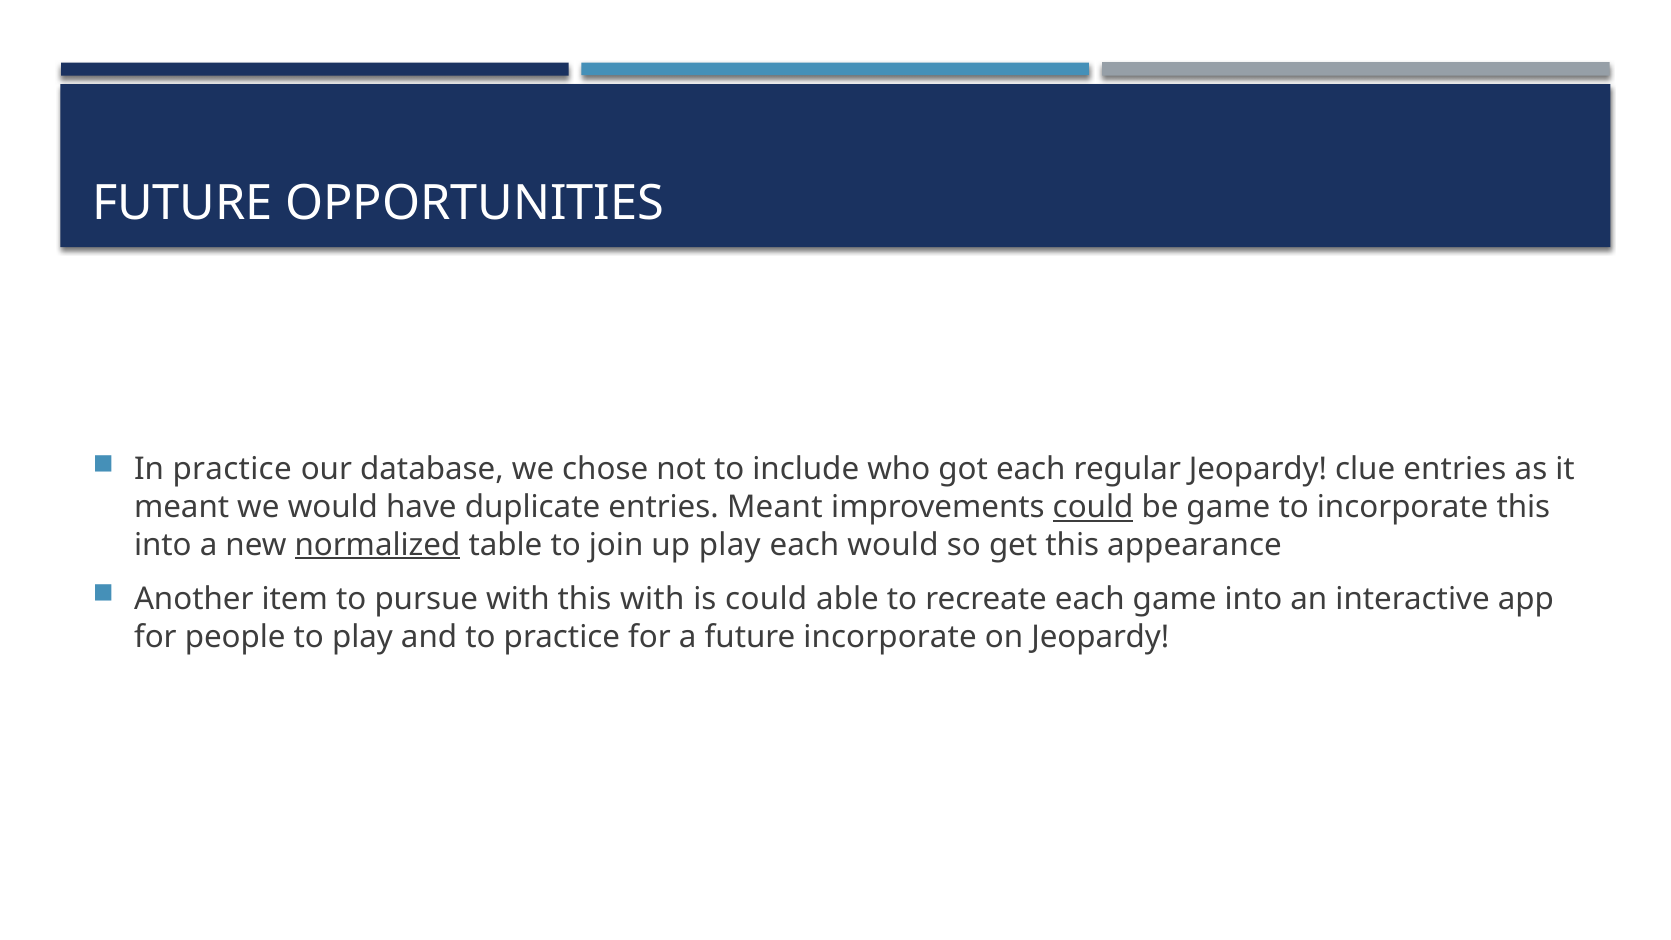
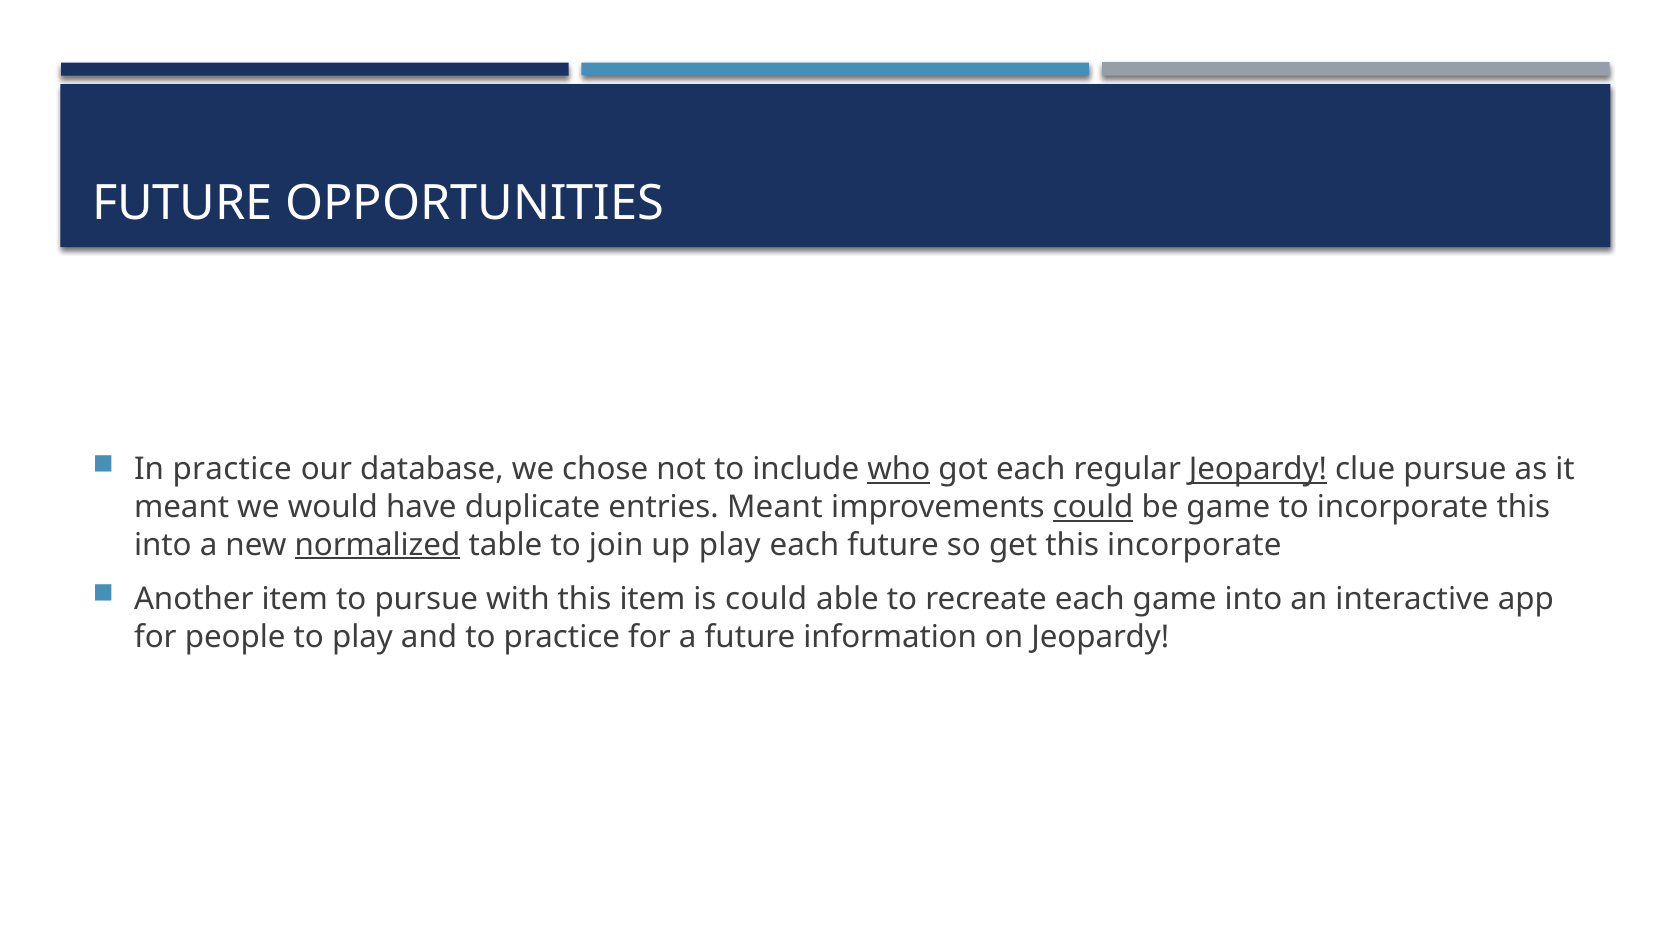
who underline: none -> present
Jeopardy at (1258, 470) underline: none -> present
clue entries: entries -> pursue
each would: would -> future
this appearance: appearance -> incorporate
this with: with -> item
future incorporate: incorporate -> information
